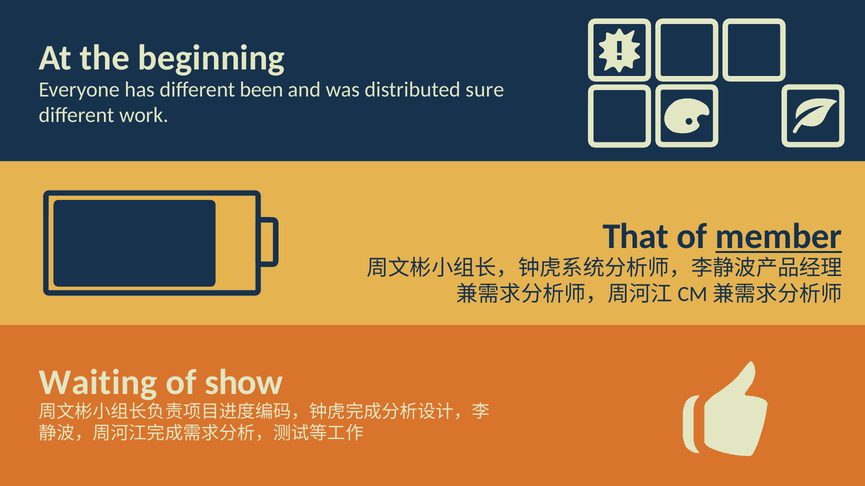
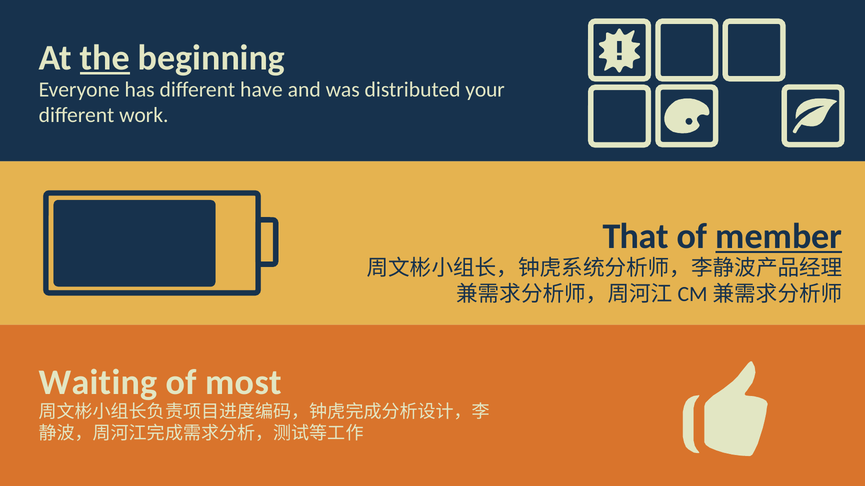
the underline: none -> present
been: been -> have
sure: sure -> your
show: show -> most
